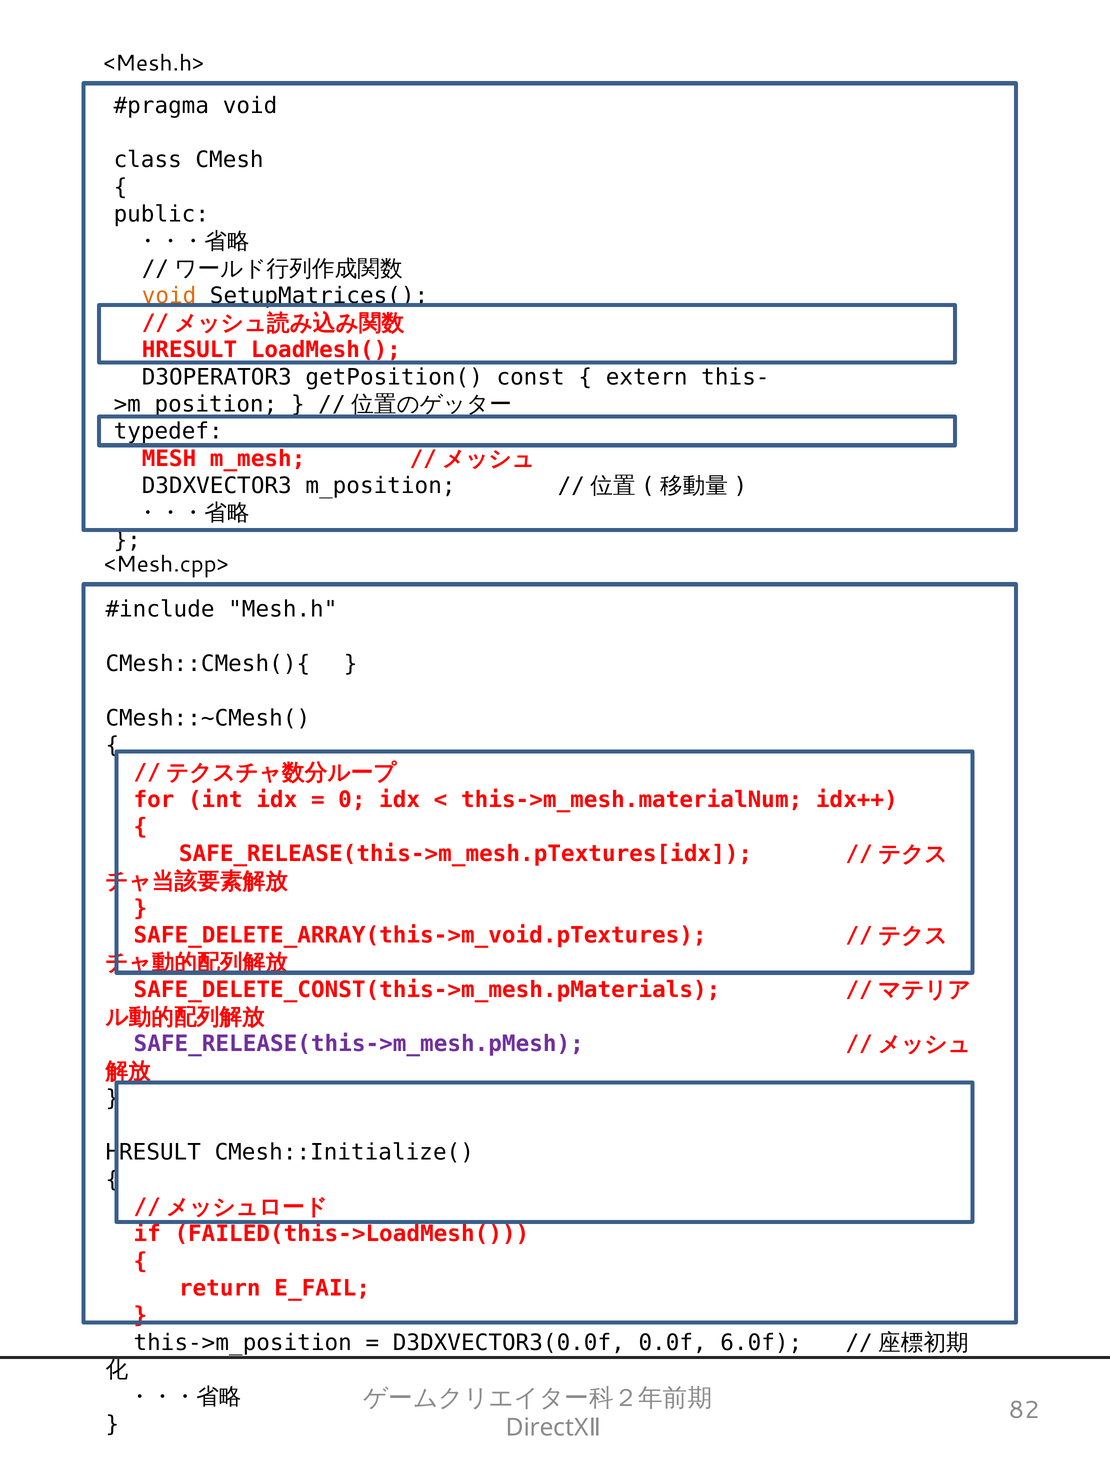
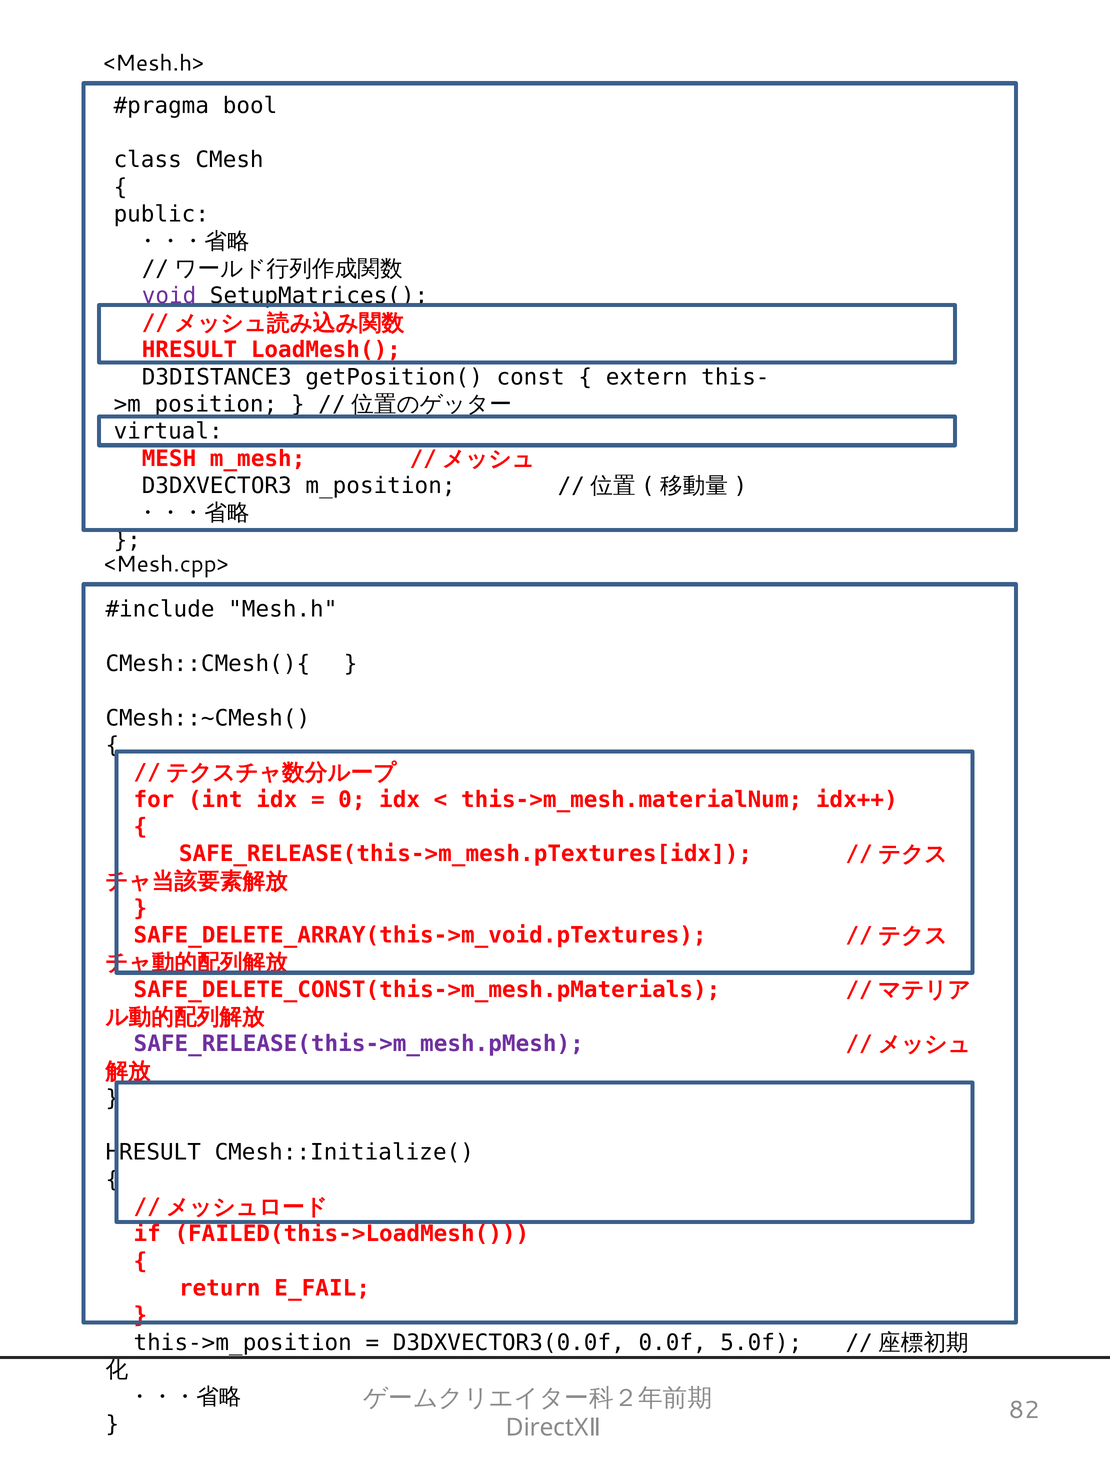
void at (250, 106): void -> bool
void at (169, 296) colour: orange -> purple
D3OPERATOR3: D3OPERATOR3 -> D3DISTANCE3
typedef: typedef -> virtual
6.0f: 6.0f -> 5.0f
